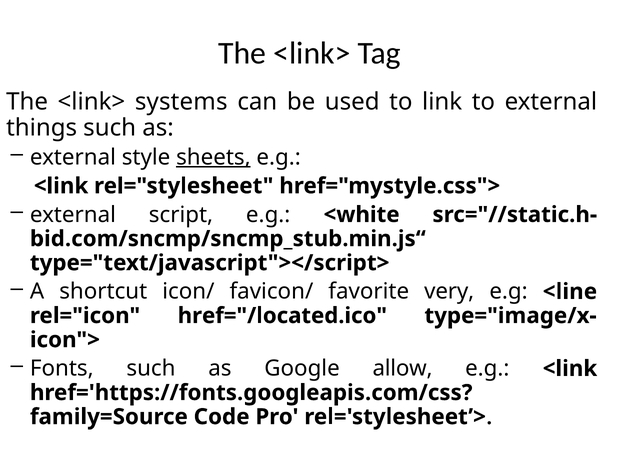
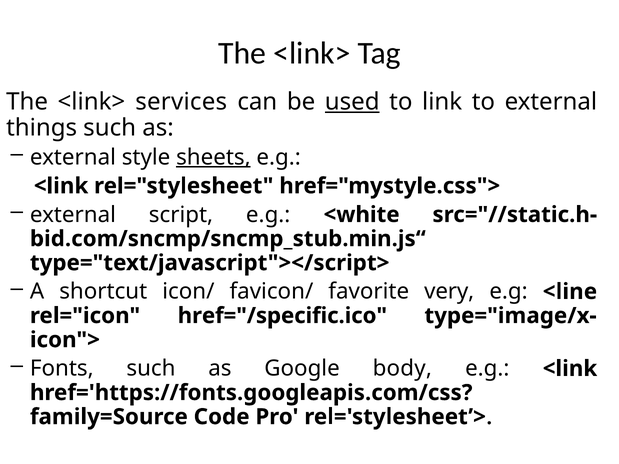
systems: systems -> services
used underline: none -> present
href="/located.ico: href="/located.ico -> href="/specific.ico
allow: allow -> body
